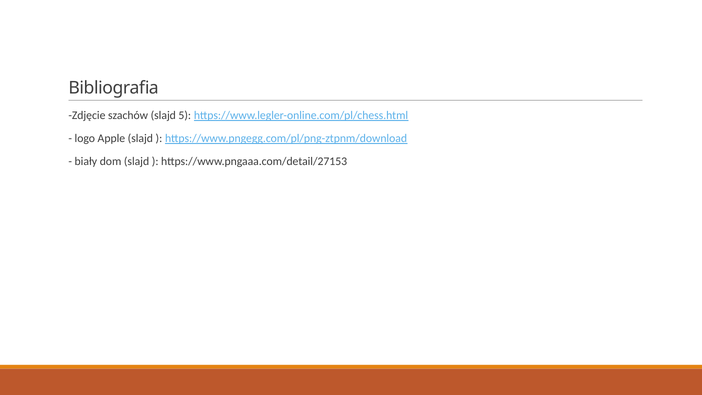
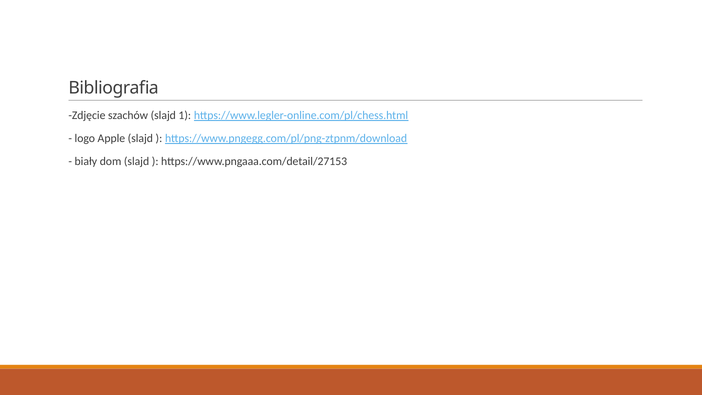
5: 5 -> 1
